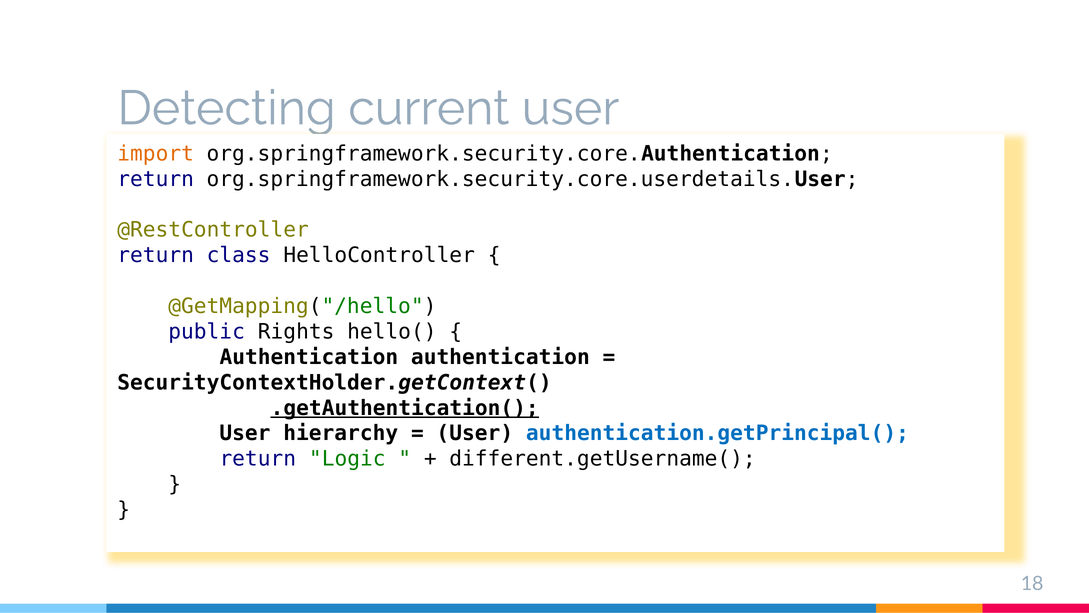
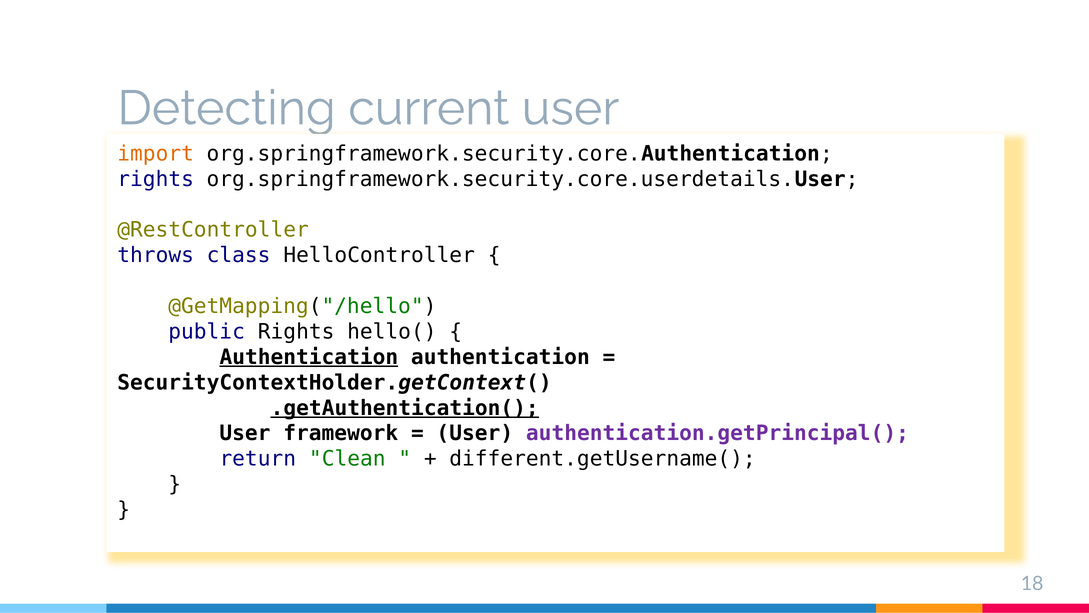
return at (156, 179): return -> rights
return at (156, 255): return -> throws
Authentication at (309, 357) underline: none -> present
hierarchy: hierarchy -> framework
authentication.getPrincipal( colour: blue -> purple
Logic: Logic -> Clean
